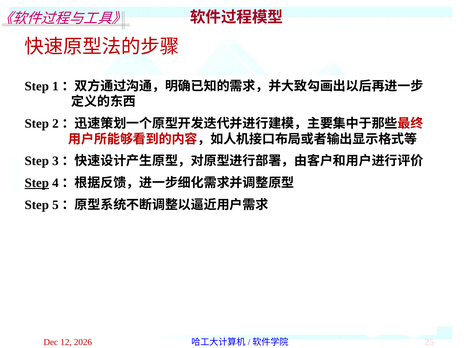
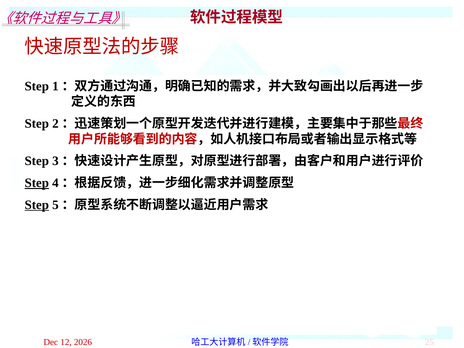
Step at (37, 205) underline: none -> present
